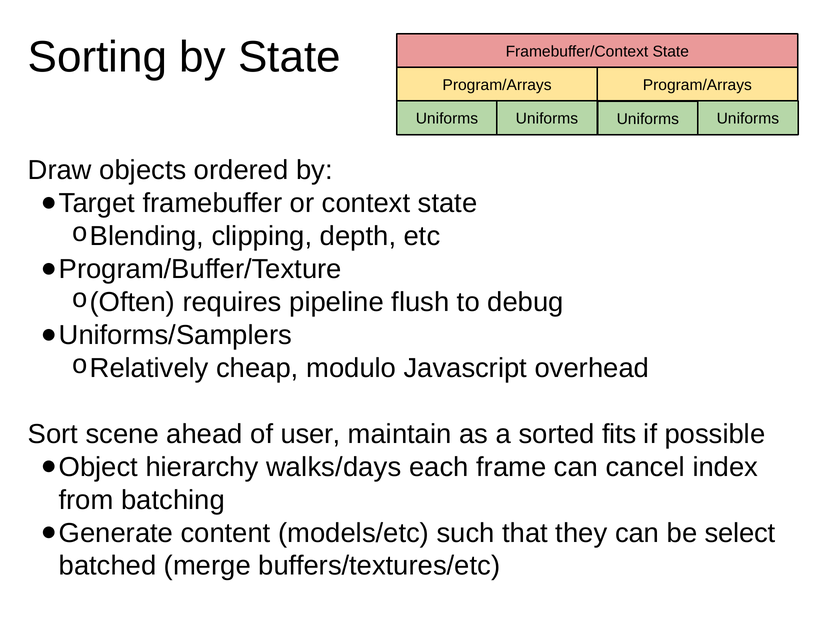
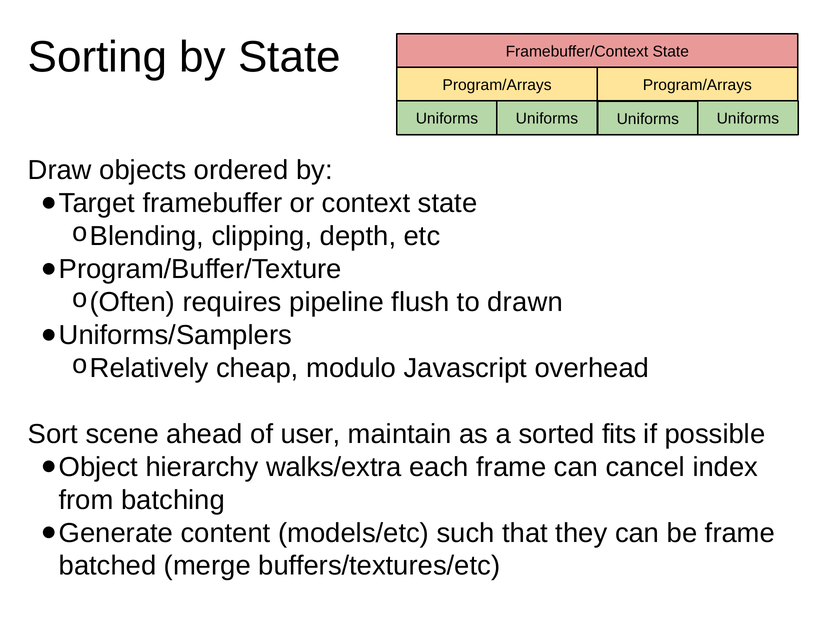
debug: debug -> drawn
walks/days: walks/days -> walks/extra
be select: select -> frame
